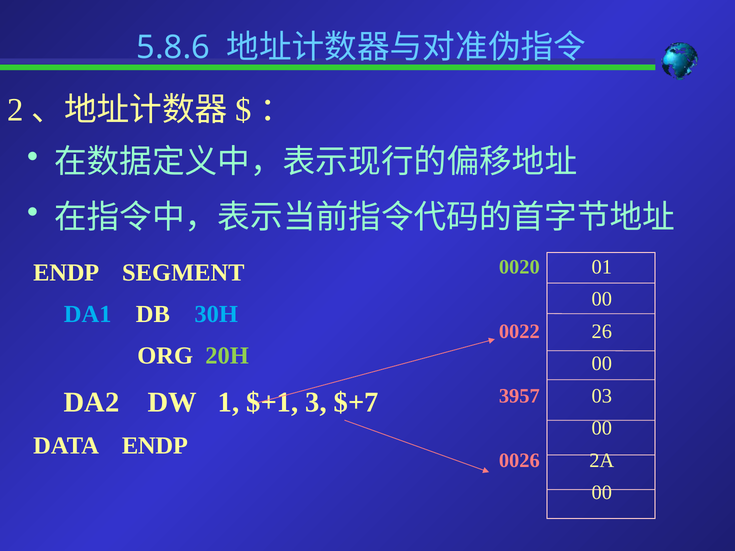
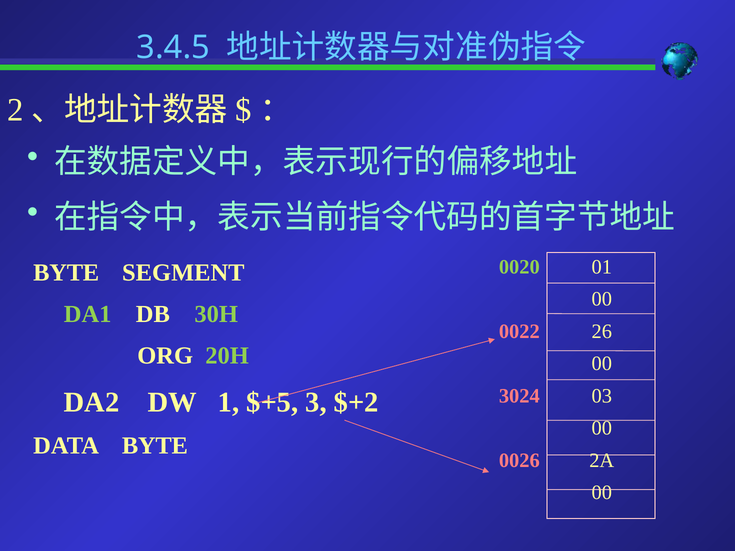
5.8.6: 5.8.6 -> 3.4.5
ENDP at (66, 273): ENDP -> BYTE
DA1 colour: light blue -> light green
30H colour: light blue -> light green
3957: 3957 -> 3024
$+1: $+1 -> $+5
$+7: $+7 -> $+2
DATA ENDP: ENDP -> BYTE
